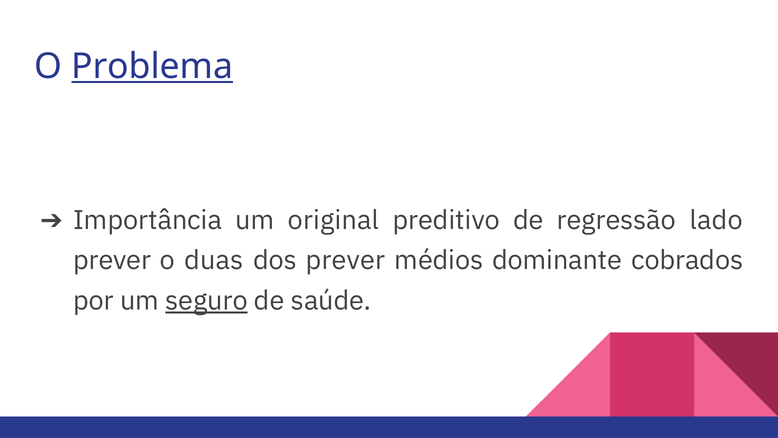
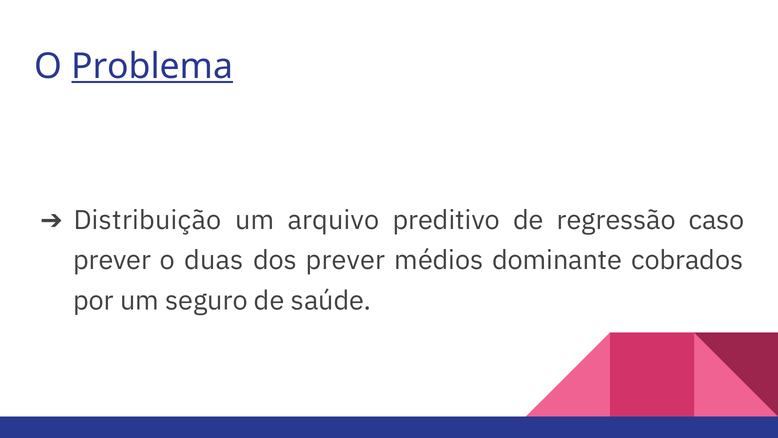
Importância: Importância -> Distribuição
original: original -> arquivo
lado: lado -> caso
seguro underline: present -> none
